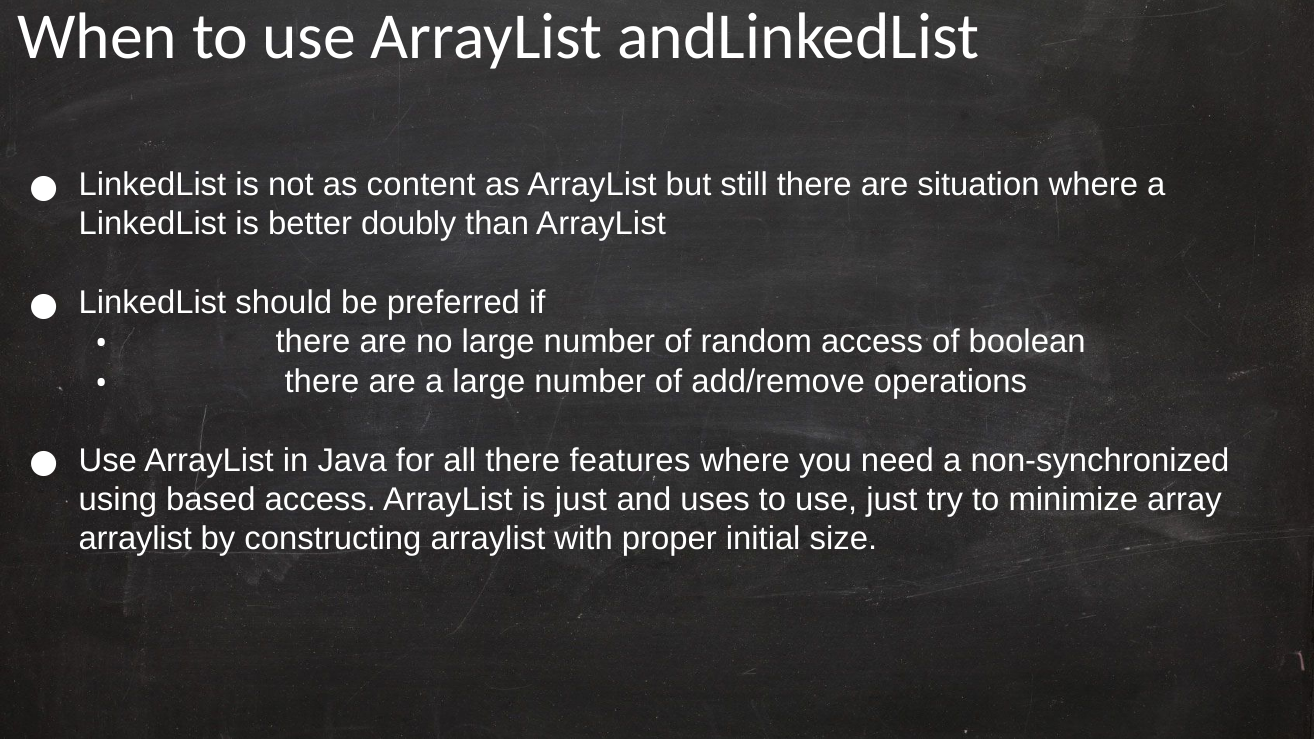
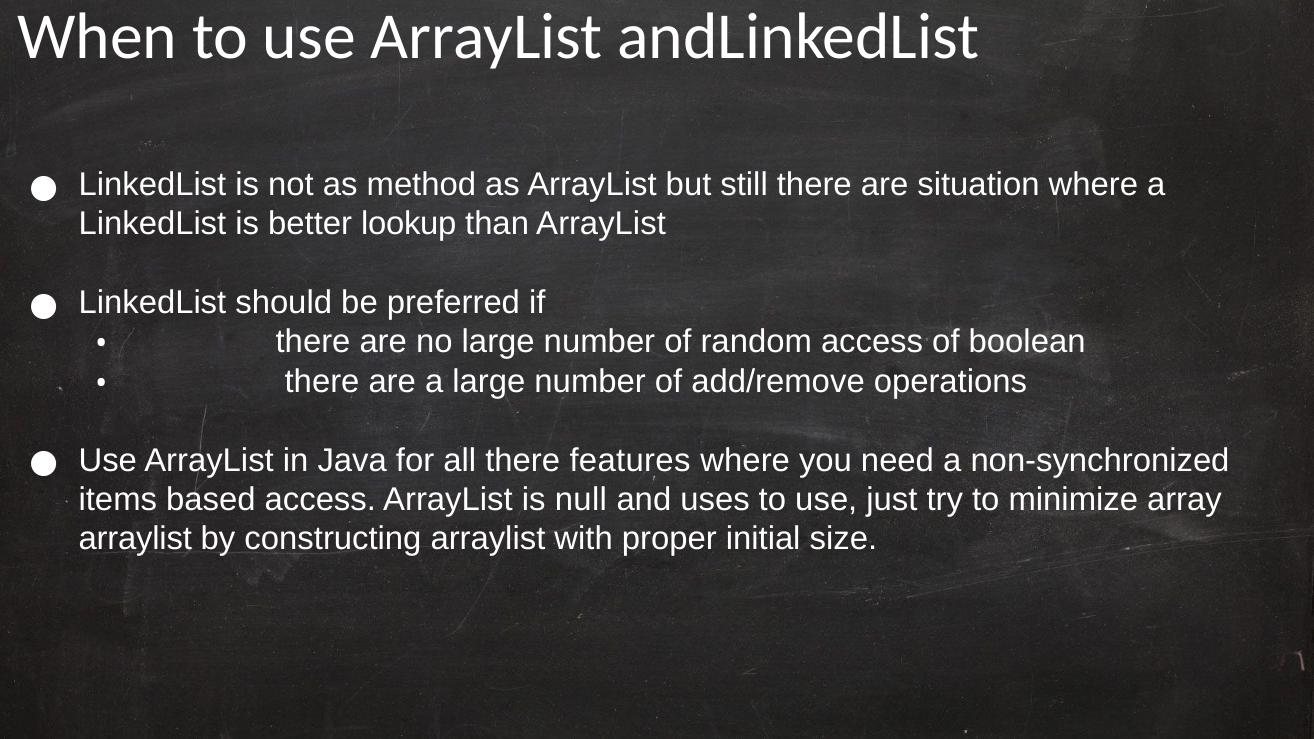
content: content -> method
doubly: doubly -> lookup
using: using -> items
is just: just -> null
